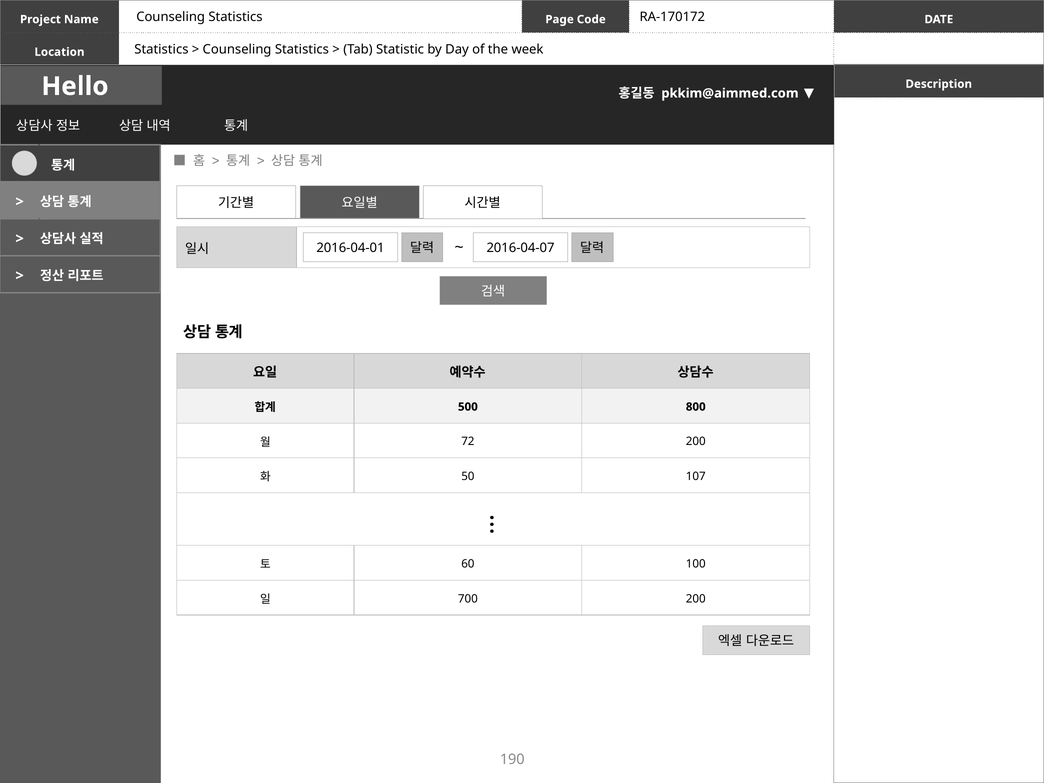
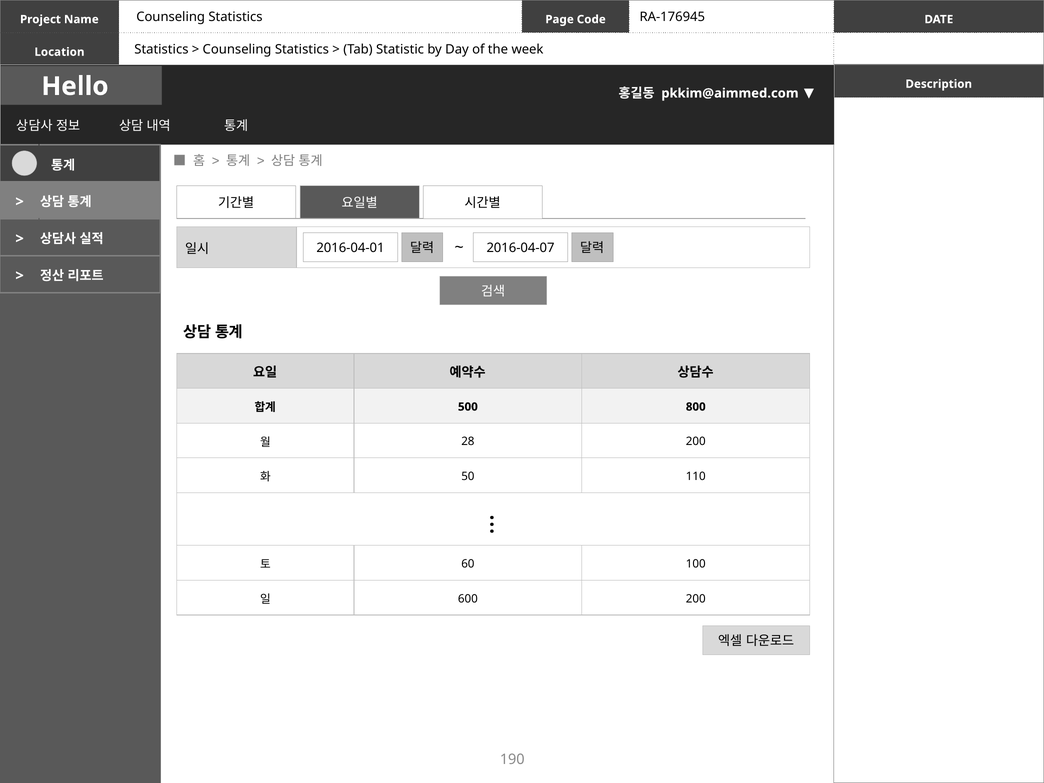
RA-170172: RA-170172 -> RA-176945
72: 72 -> 28
107: 107 -> 110
700: 700 -> 600
